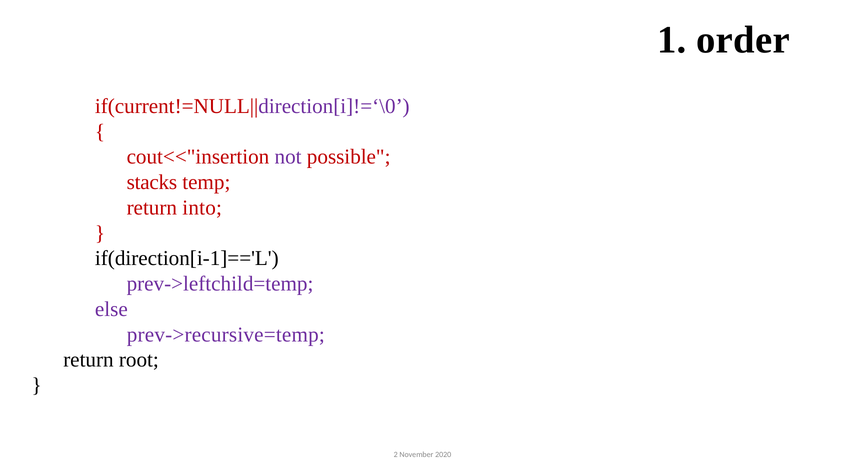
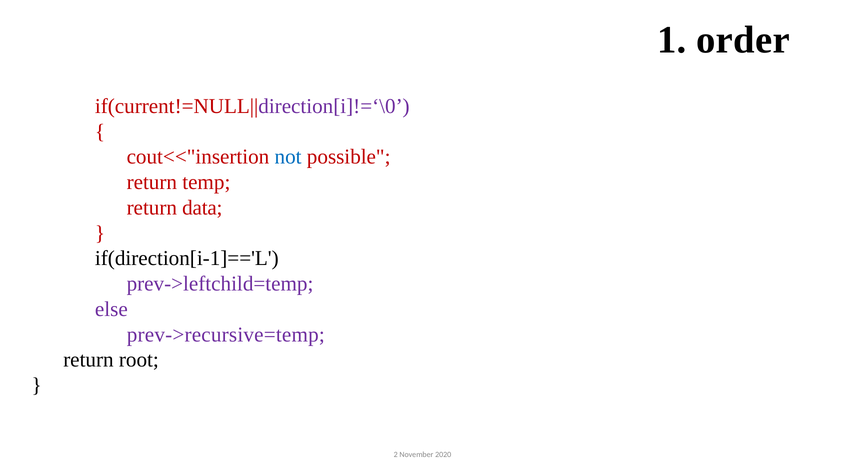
not colour: purple -> blue
stacks at (152, 182): stacks -> return
into: into -> data
